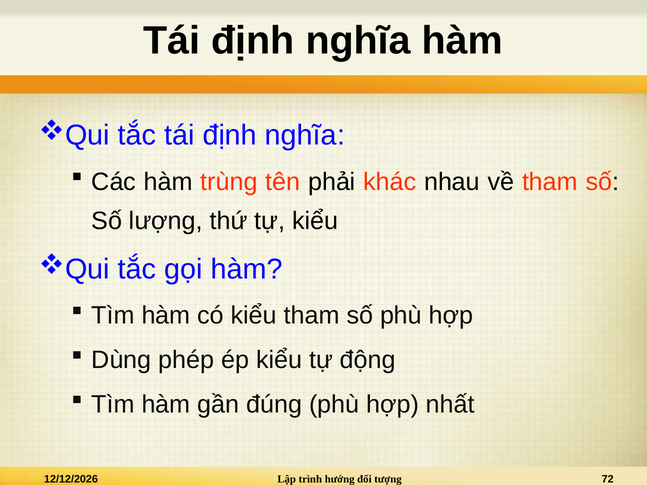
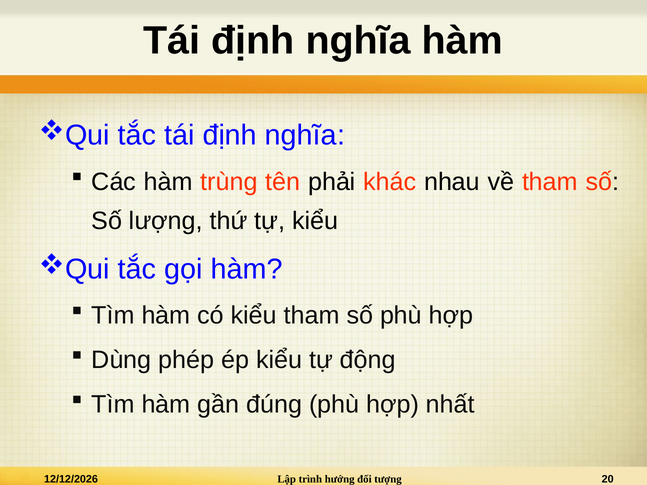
72: 72 -> 20
